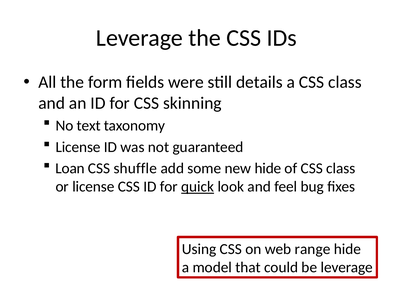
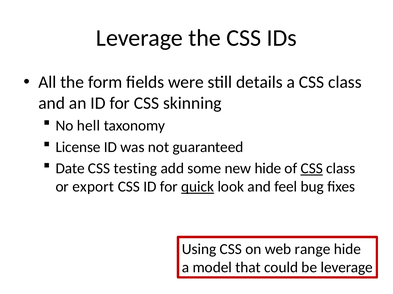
text: text -> hell
Loan: Loan -> Date
shuffle: shuffle -> testing
CSS at (312, 169) underline: none -> present
or license: license -> export
